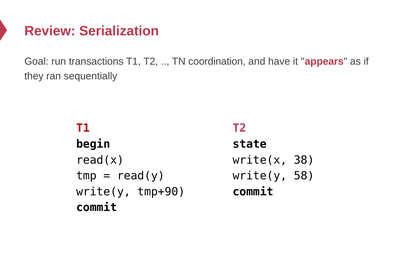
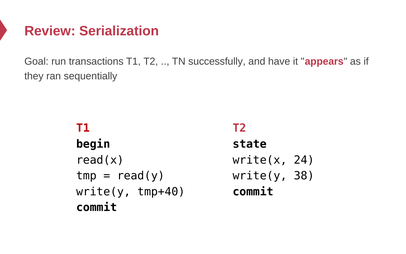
coordination: coordination -> successfully
38: 38 -> 24
58: 58 -> 38
tmp+90: tmp+90 -> tmp+40
